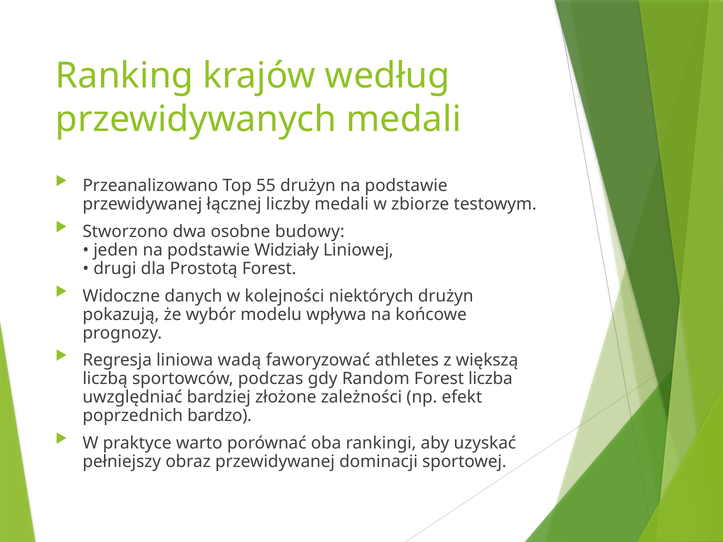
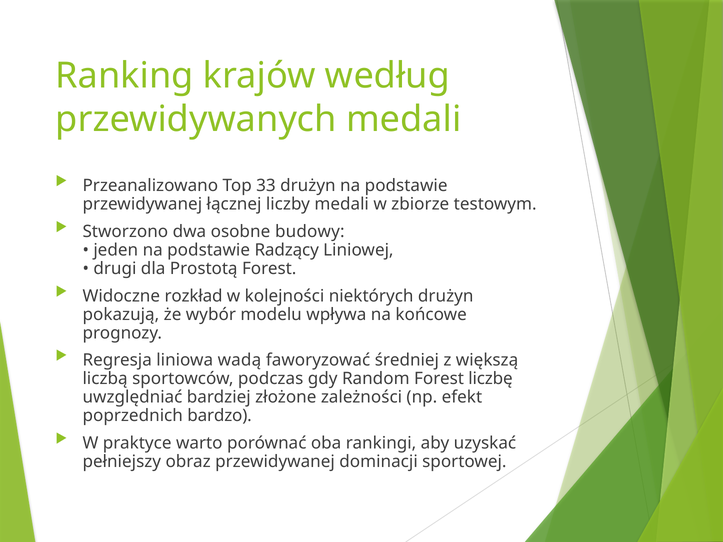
55: 55 -> 33
Widziały: Widziały -> Radzący
danych: danych -> rozkład
athletes: athletes -> średniej
liczba: liczba -> liczbę
